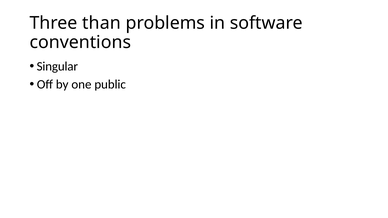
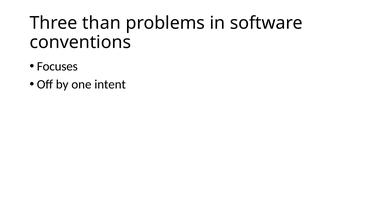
Singular: Singular -> Focuses
public: public -> intent
